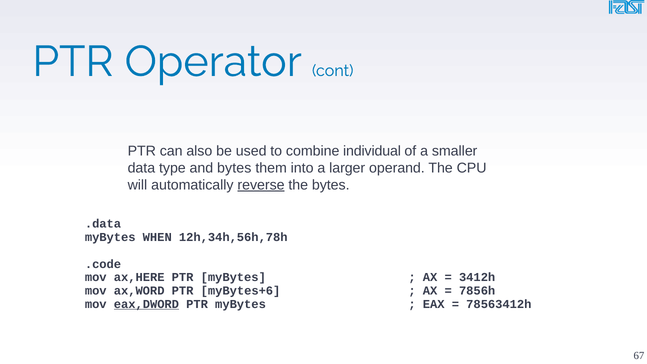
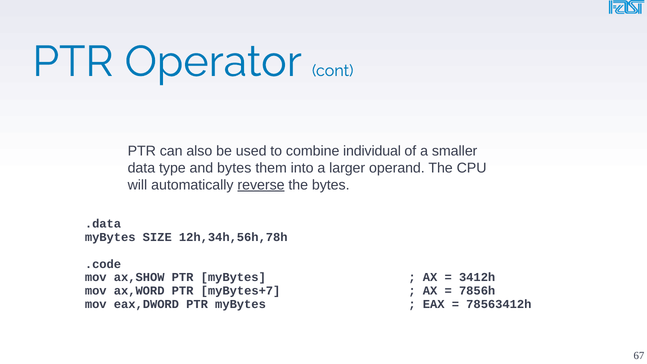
WHEN: WHEN -> SIZE
ax,HERE: ax,HERE -> ax,SHOW
myBytes+6: myBytes+6 -> myBytes+7
eax,DWORD underline: present -> none
